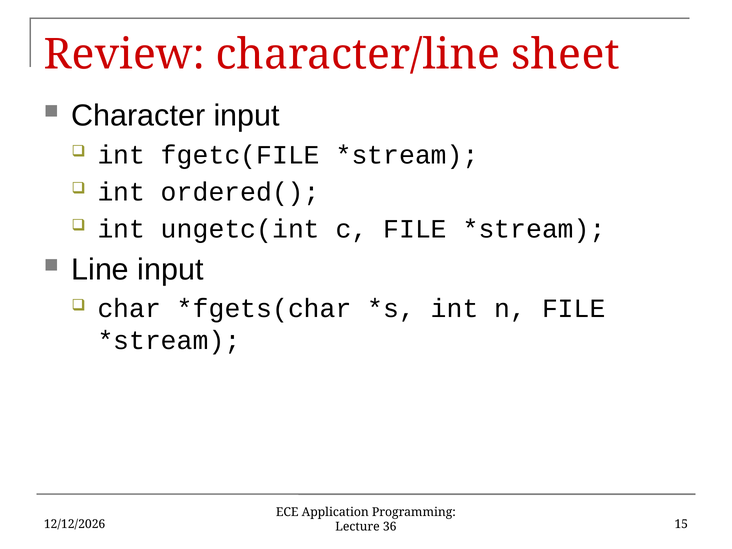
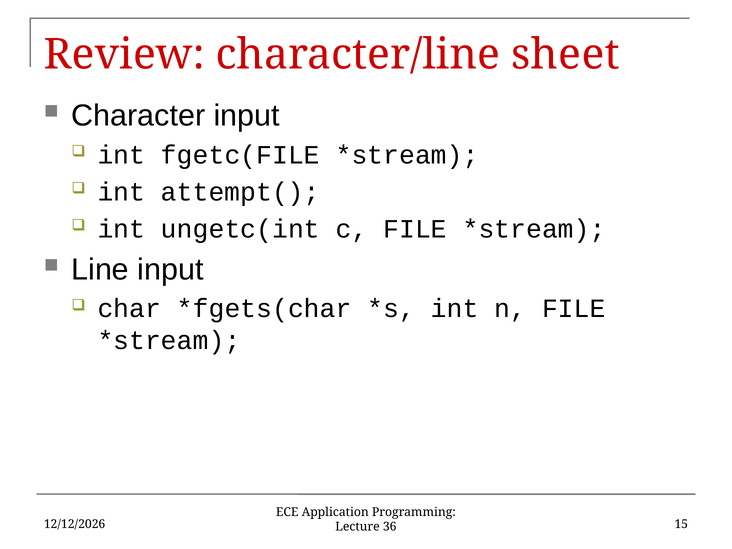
ordered(: ordered( -> attempt(
